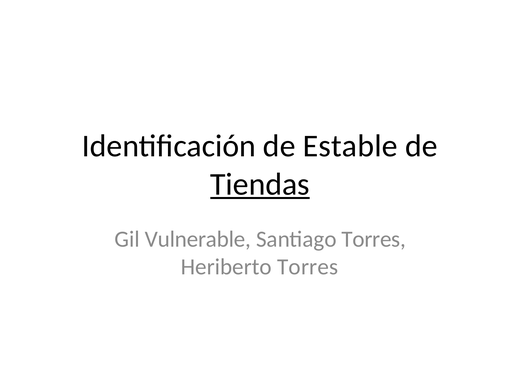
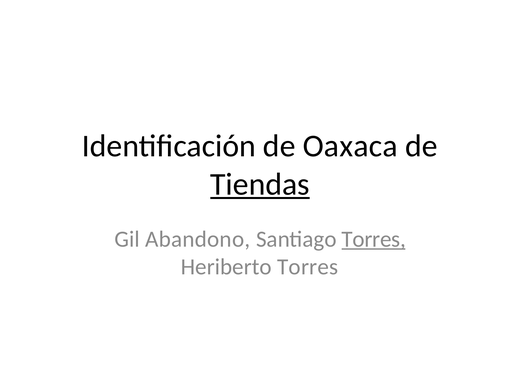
Estable: Estable -> Oaxaca
Vulnerable: Vulnerable -> Abandono
Torres at (374, 239) underline: none -> present
